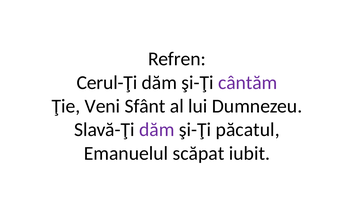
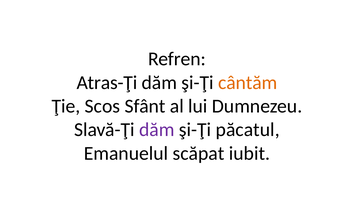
Cerul-Ţi: Cerul-Ţi -> Atras-Ţi
cântăm colour: purple -> orange
Veni: Veni -> Scos
